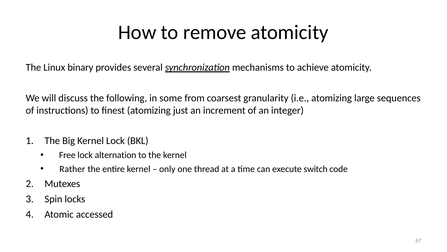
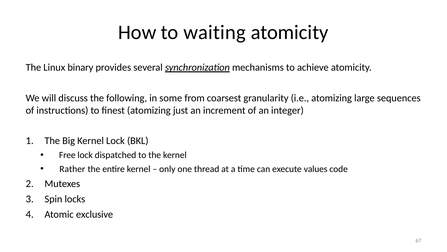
remove: remove -> waiting
alternation: alternation -> dispatched
switch: switch -> values
accessed: accessed -> exclusive
